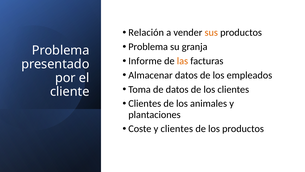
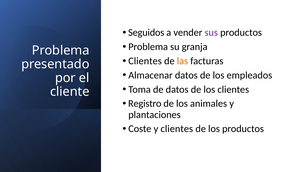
Relación: Relación -> Seguidos
sus colour: orange -> purple
Informe at (145, 61): Informe -> Clientes
Clientes at (145, 103): Clientes -> Registro
